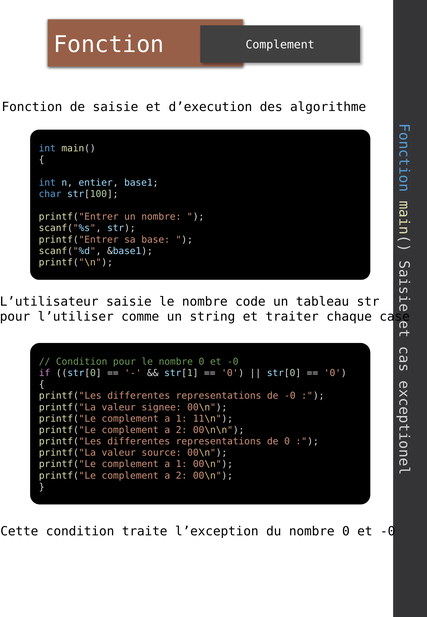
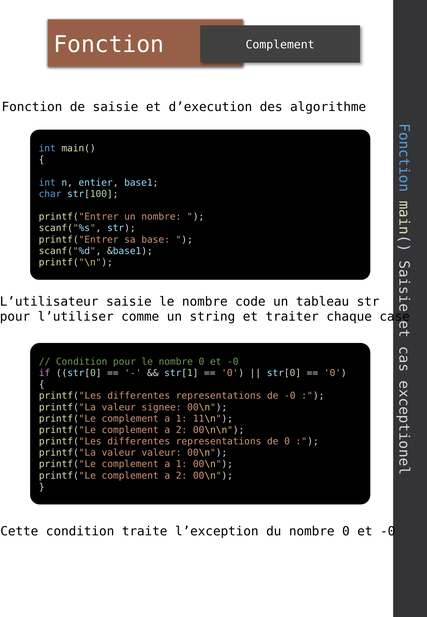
valeur source: source -> valeur
